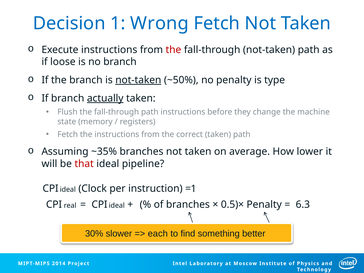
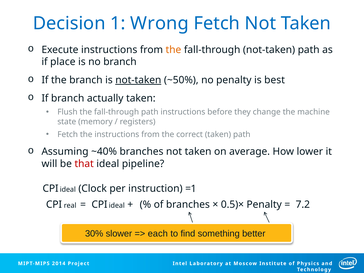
the at (173, 50) colour: red -> orange
loose: loose -> place
type: type -> best
actually underline: present -> none
~35%: ~35% -> ~40%
6.3: 6.3 -> 7.2
